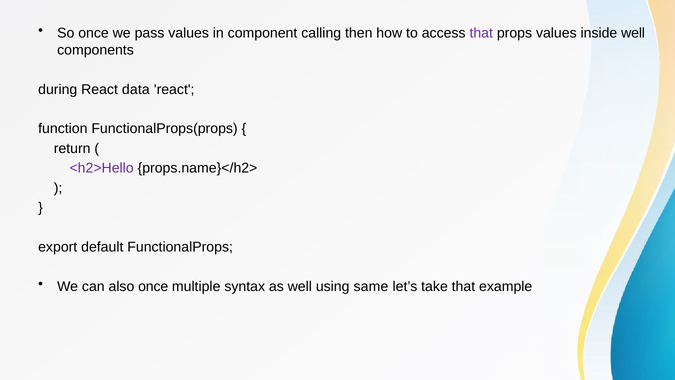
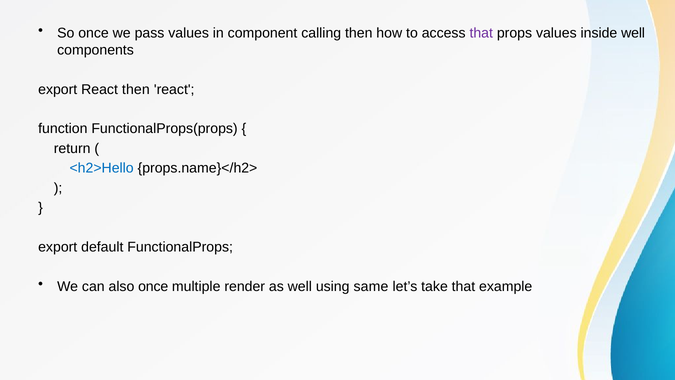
during at (58, 89): during -> export
React data: data -> then
<h2>Hello colour: purple -> blue
syntax: syntax -> render
